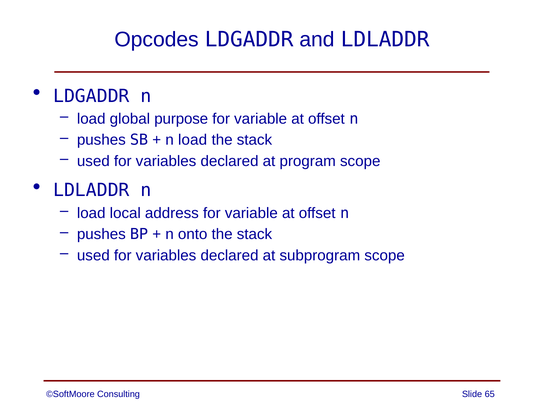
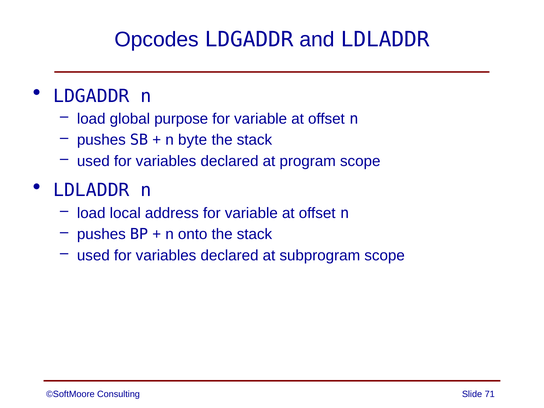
n load: load -> byte
65: 65 -> 71
